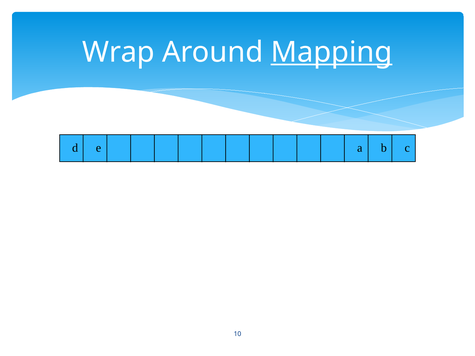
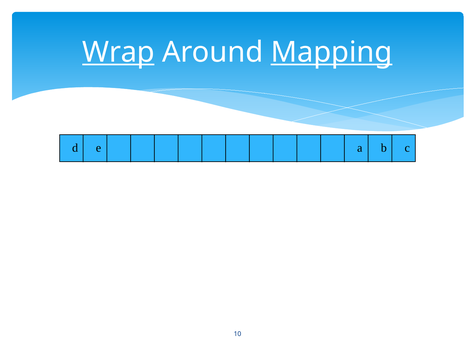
Wrap underline: none -> present
